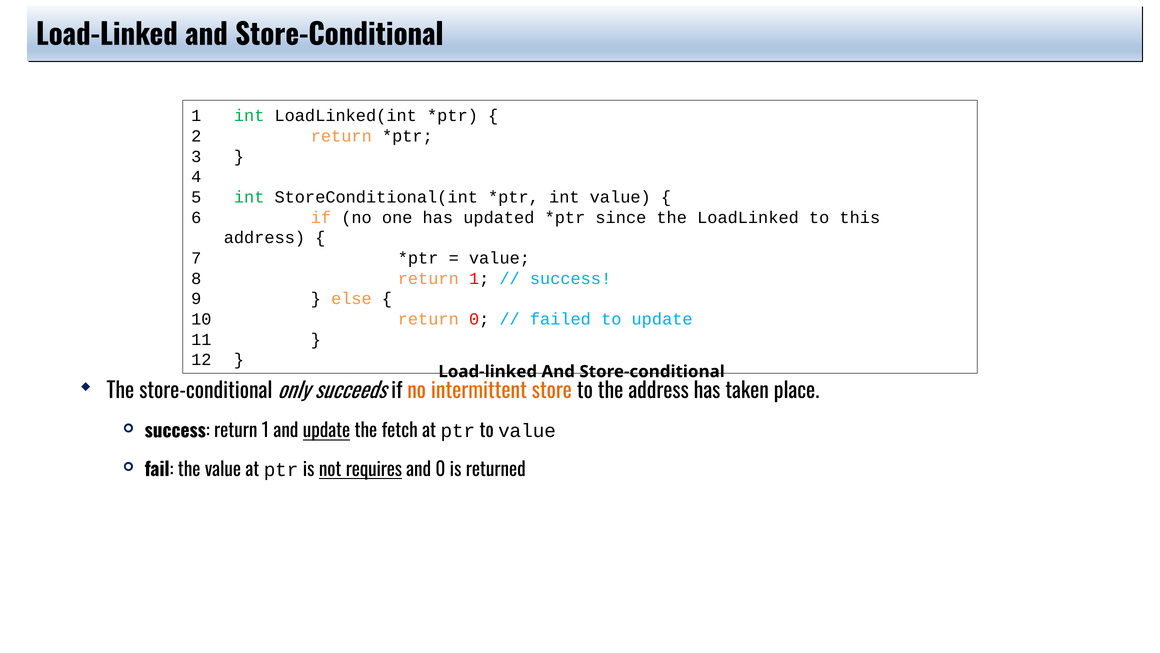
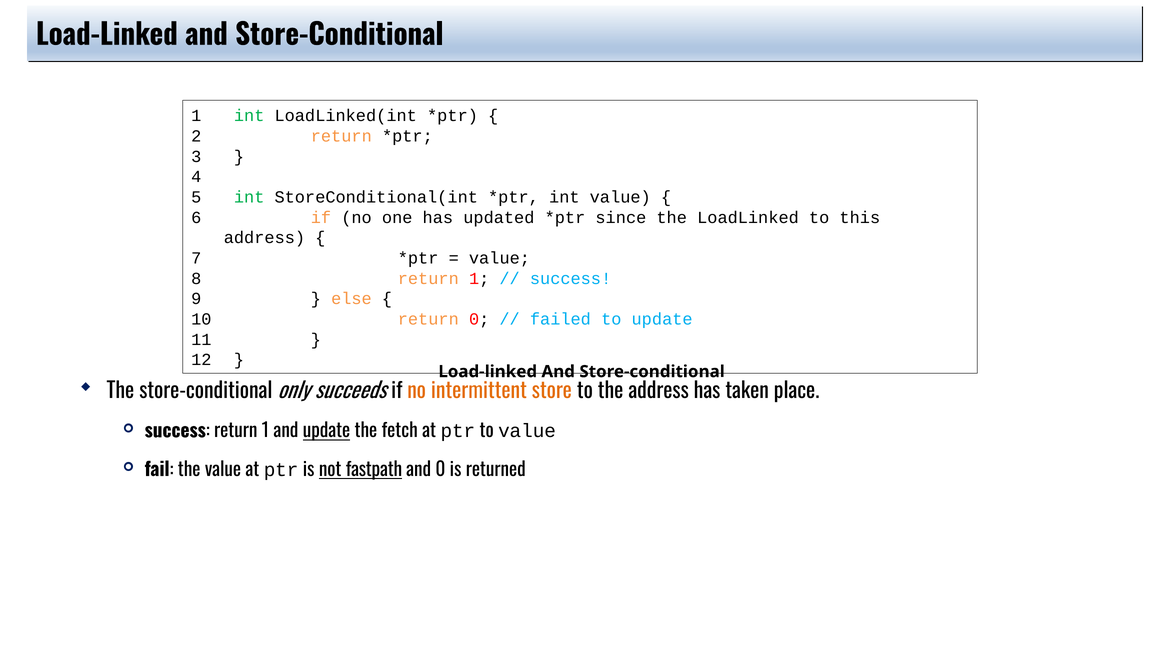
requires: requires -> fastpath
